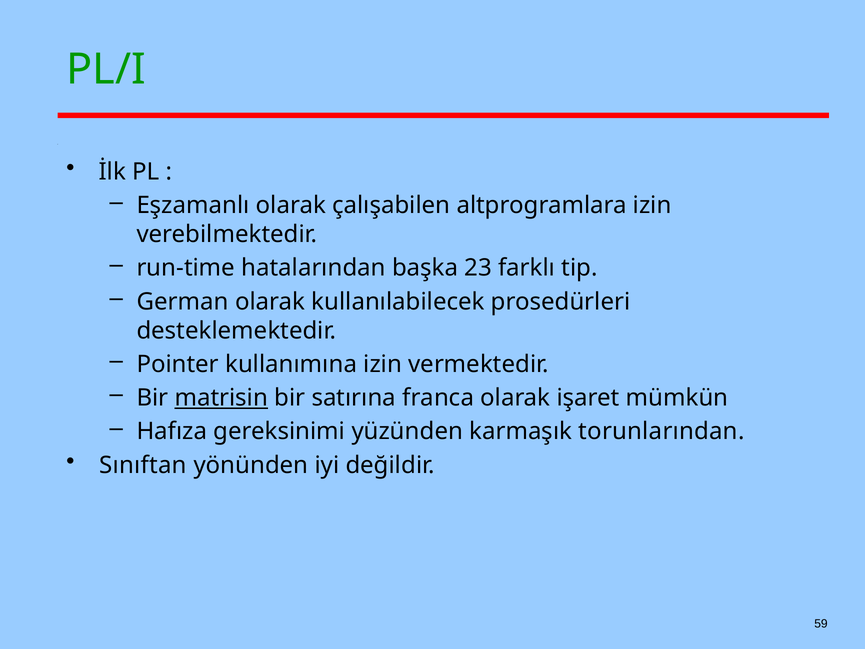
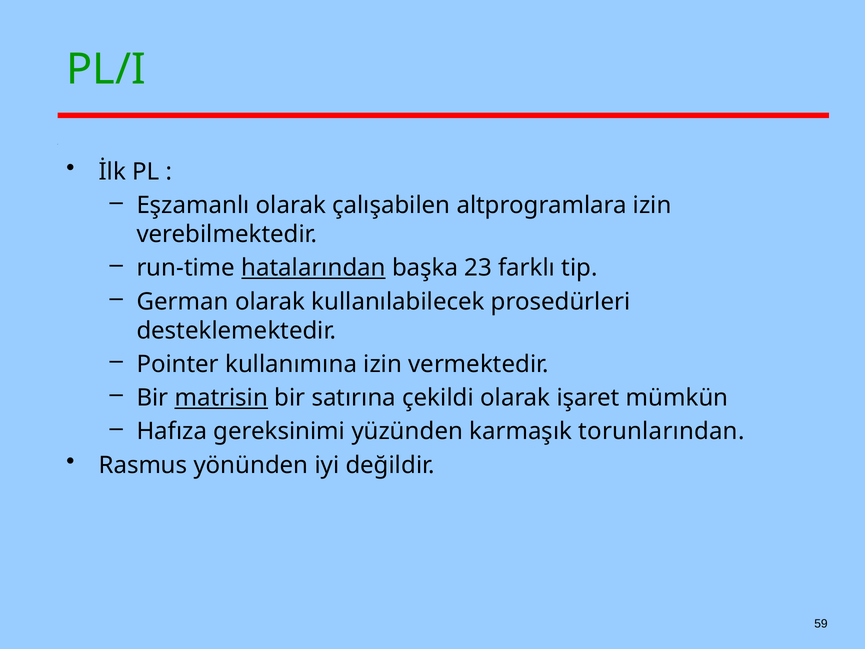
hatalarından underline: none -> present
franca: franca -> çekildi
Sınıftan: Sınıftan -> Rasmus
